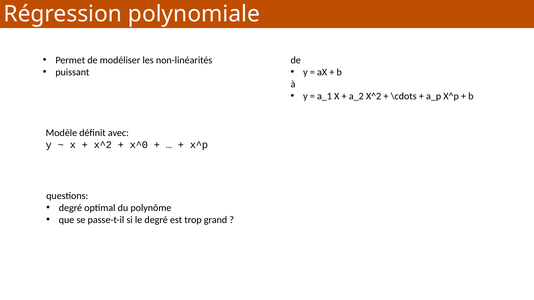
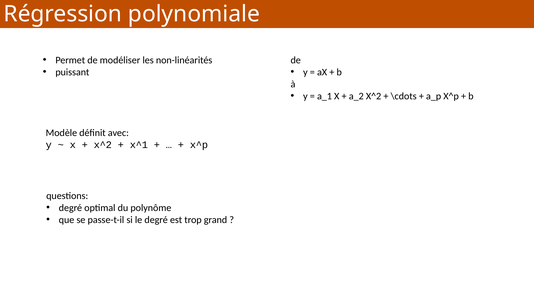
x^0: x^0 -> x^1
